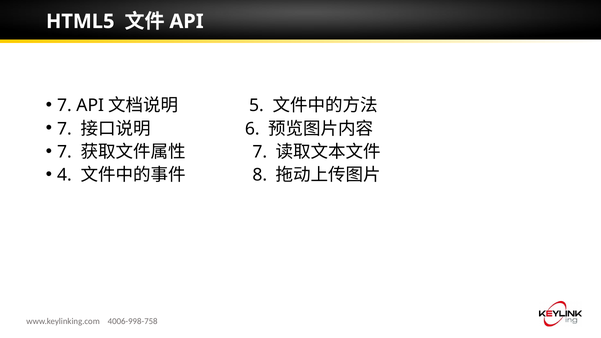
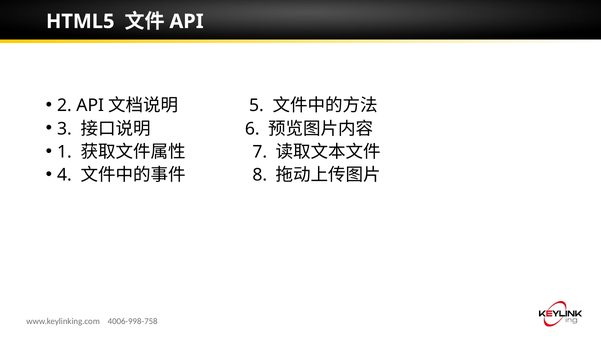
7 at (64, 106): 7 -> 2
7 at (64, 129): 7 -> 3
7 at (64, 152): 7 -> 1
